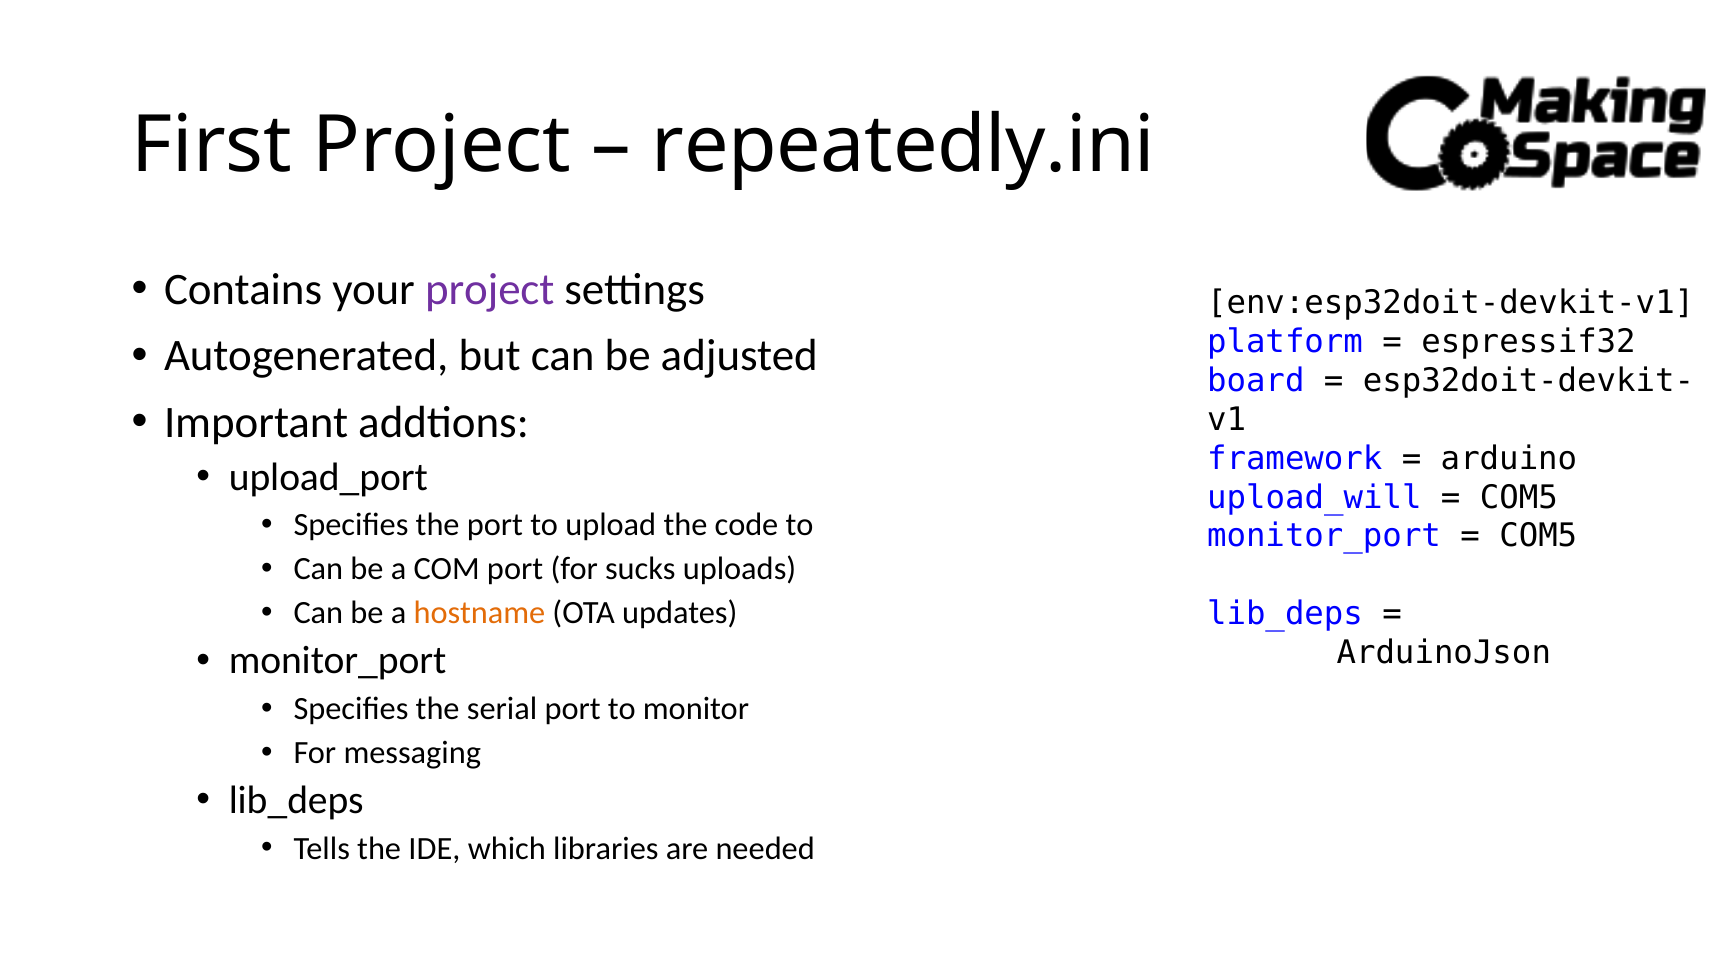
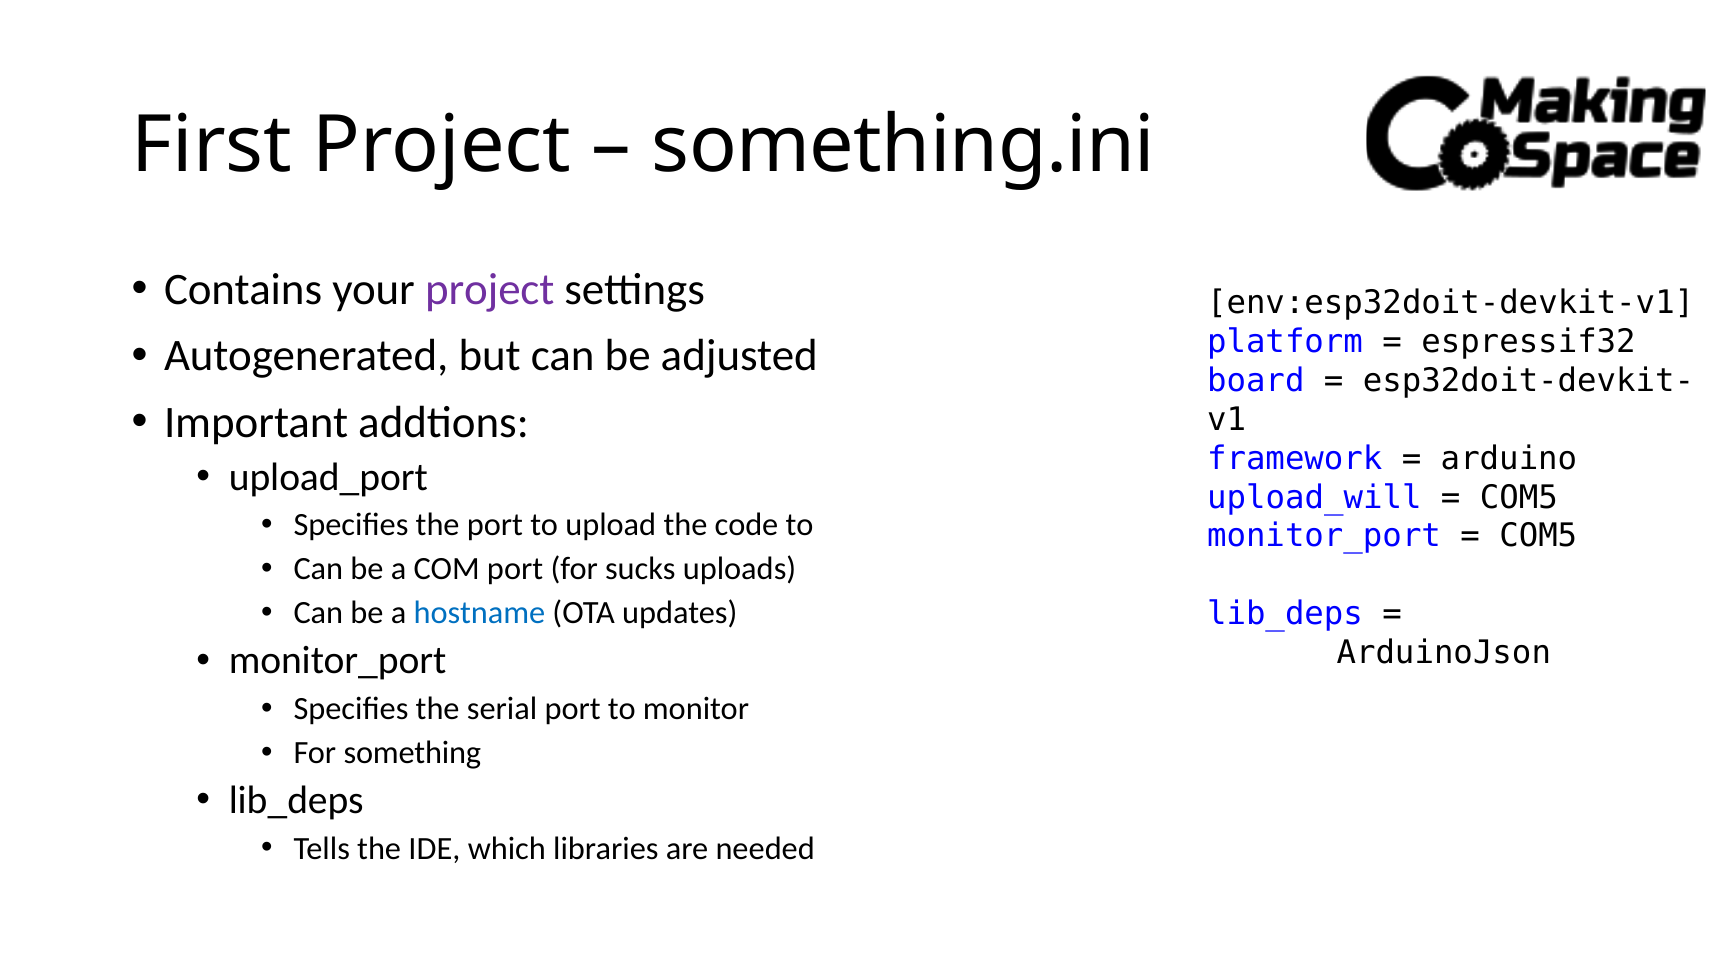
repeatedly.ini: repeatedly.ini -> something.ini
hostname colour: orange -> blue
messaging: messaging -> something
